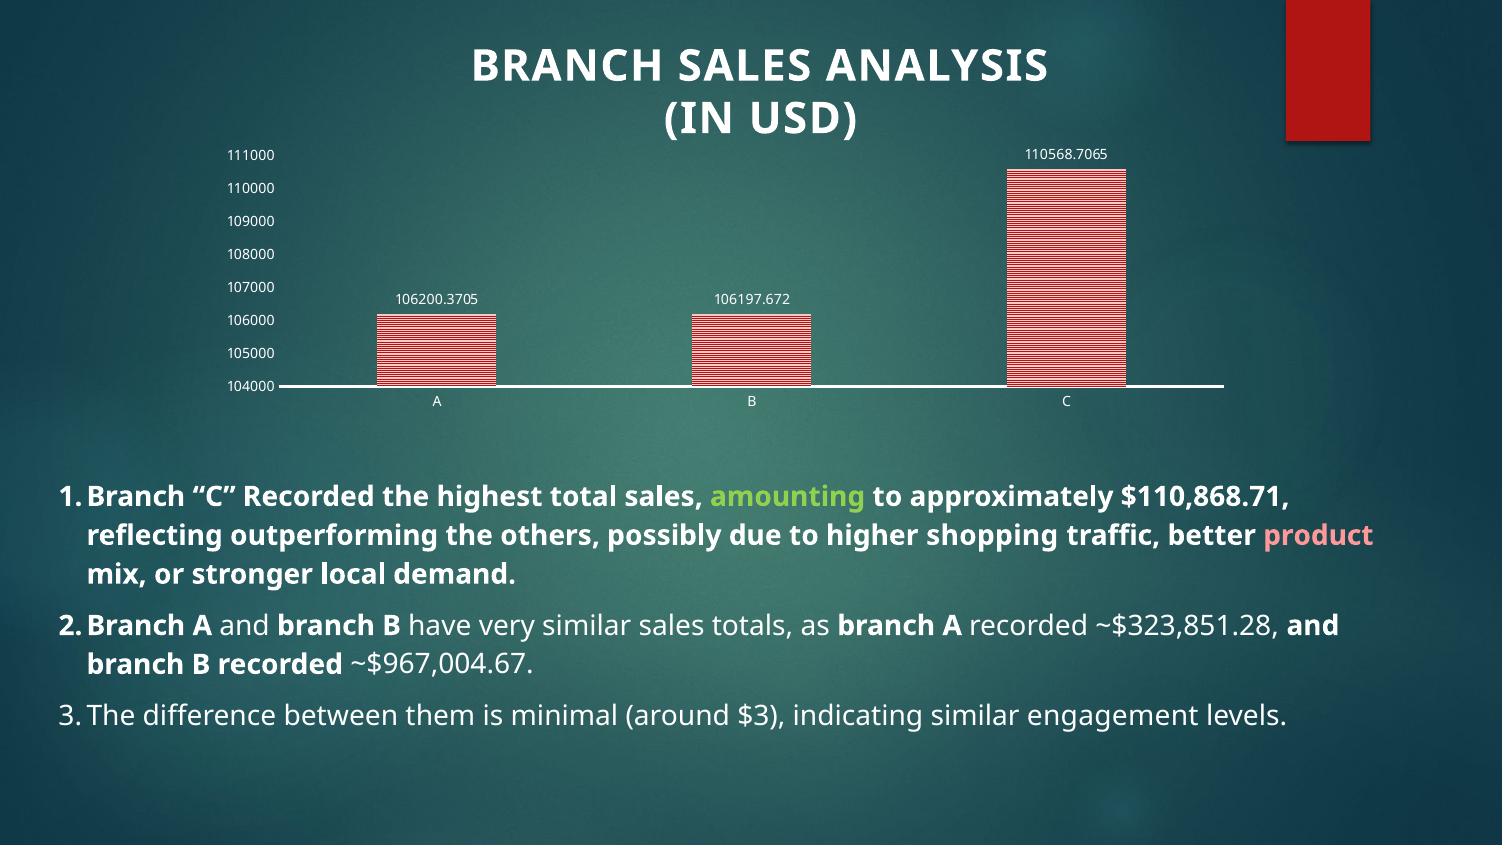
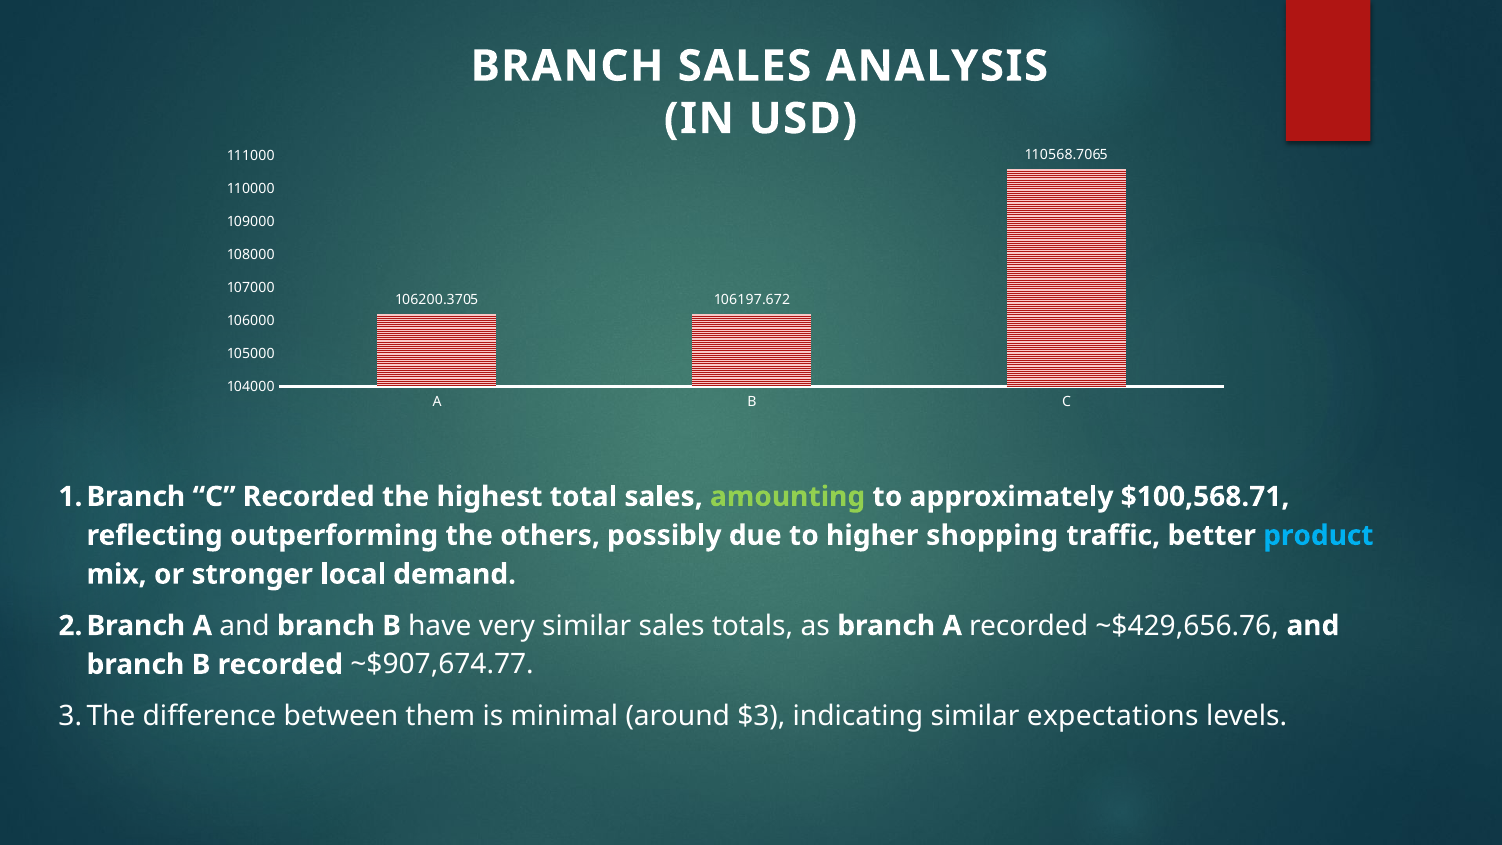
$110,868.71: $110,868.71 -> $100,568.71
product colour: pink -> light blue
~$323,851.28: ~$323,851.28 -> ~$429,656.76
~$967,004.67: ~$967,004.67 -> ~$907,674.77
engagement: engagement -> expectations
